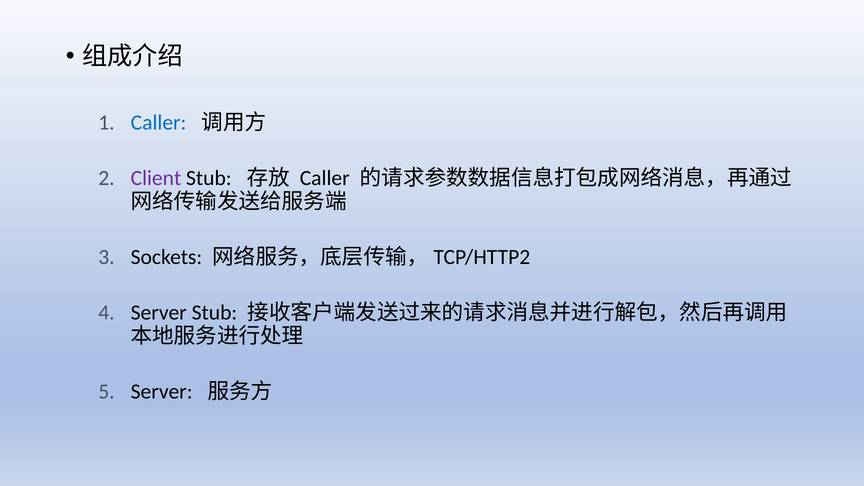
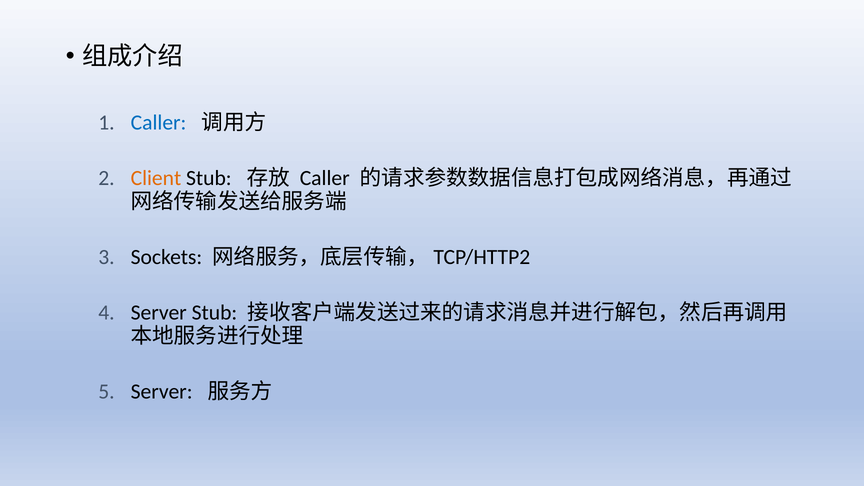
Client colour: purple -> orange
